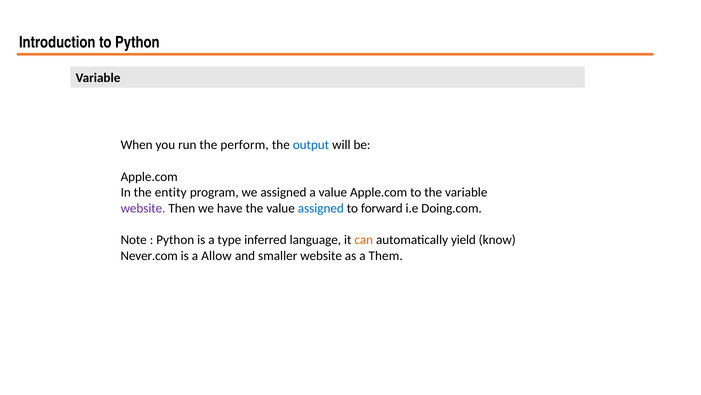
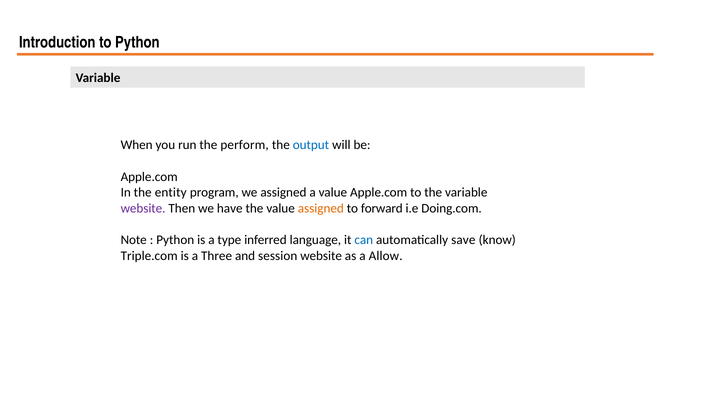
assigned at (321, 208) colour: blue -> orange
can colour: orange -> blue
yield: yield -> save
Never.com: Never.com -> Triple.com
Allow: Allow -> Three
smaller: smaller -> session
Them: Them -> Allow
